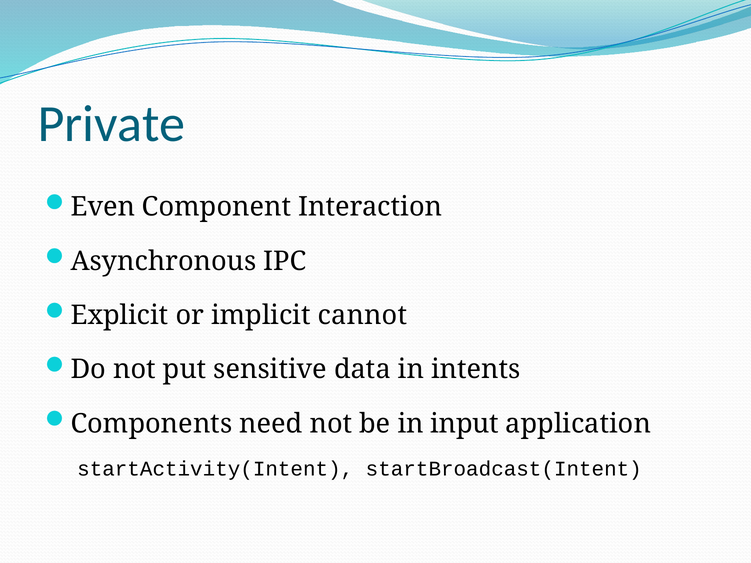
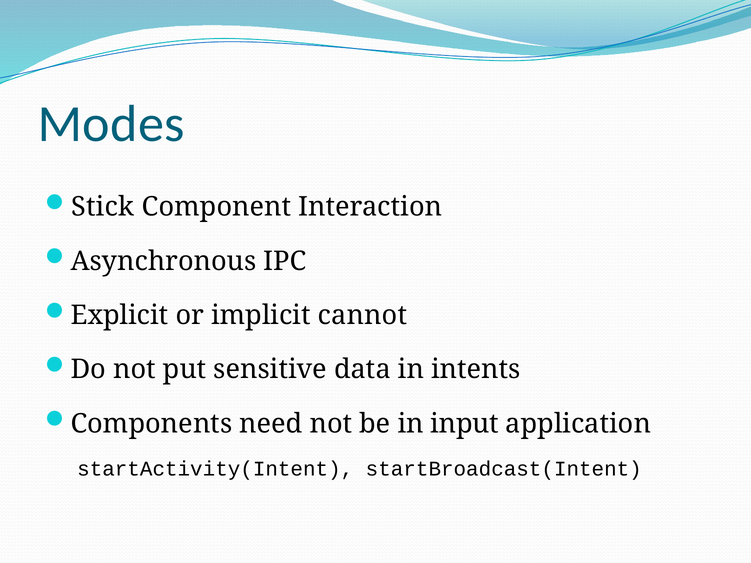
Private: Private -> Modes
Even: Even -> Stick
